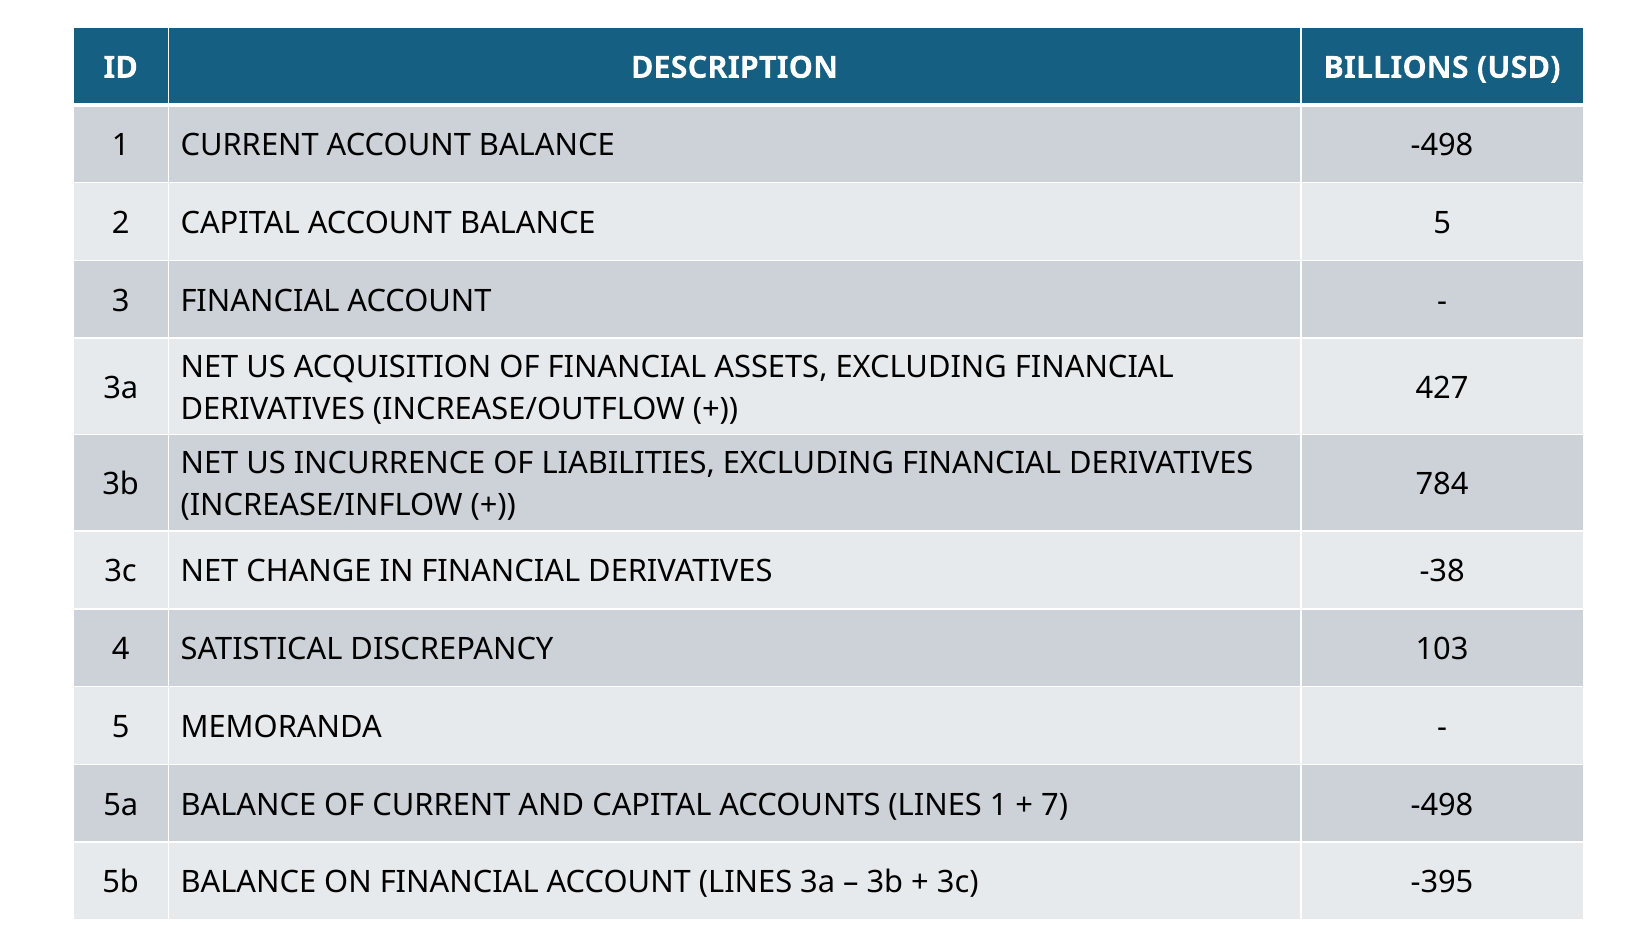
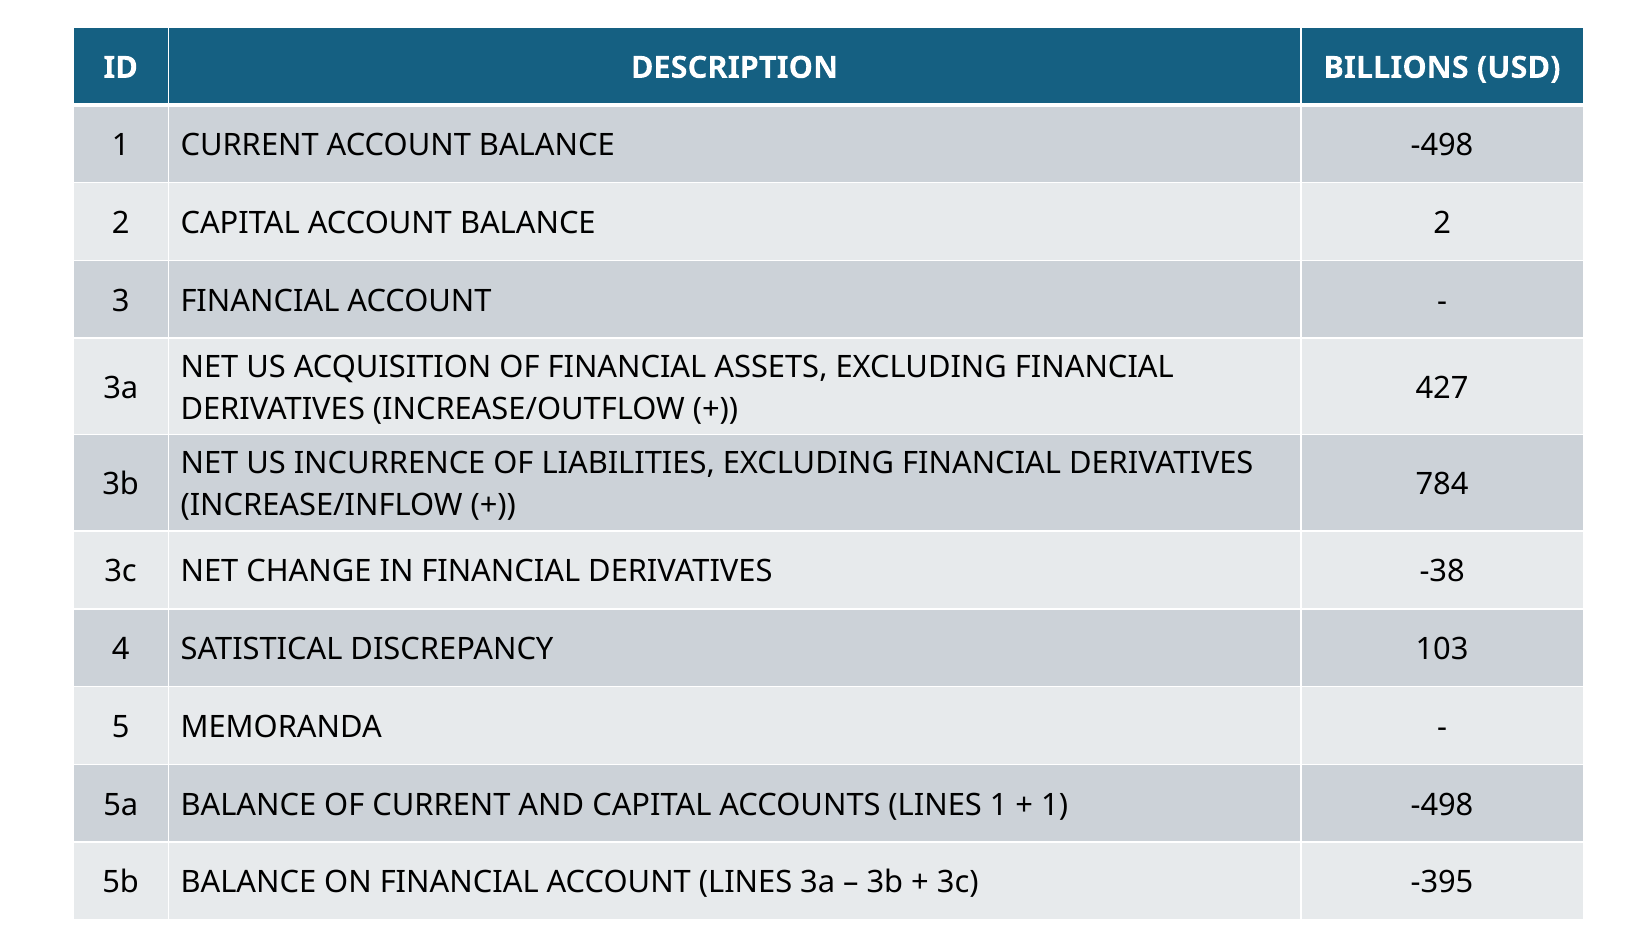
BALANCE 5: 5 -> 2
7 at (1055, 805): 7 -> 1
